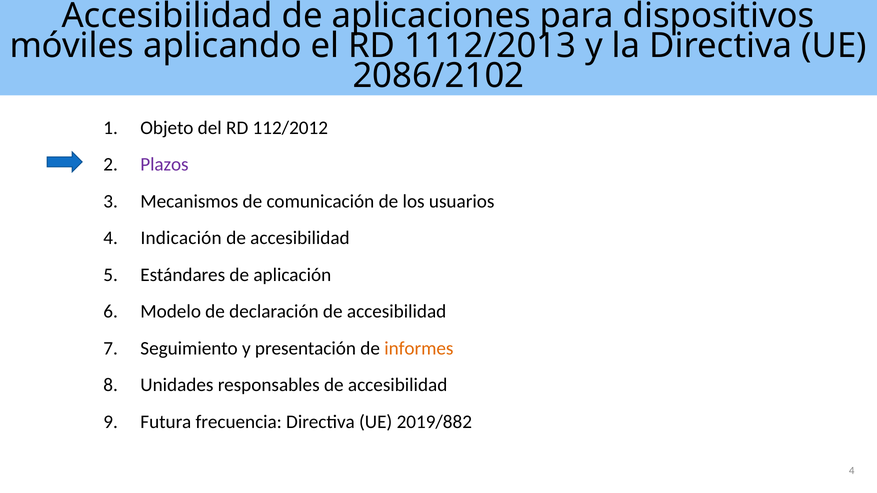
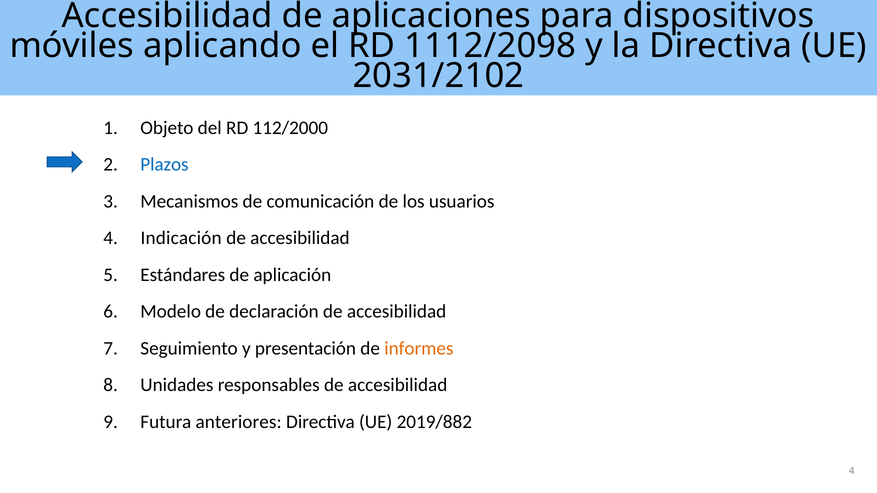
1112/2013: 1112/2013 -> 1112/2098
2086/2102: 2086/2102 -> 2031/2102
112/2012: 112/2012 -> 112/2000
Plazos colour: purple -> blue
frecuencia: frecuencia -> anteriores
